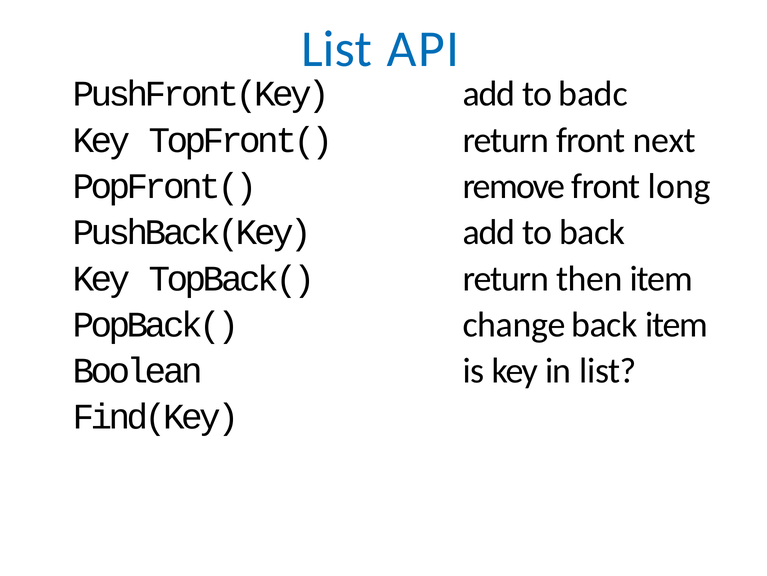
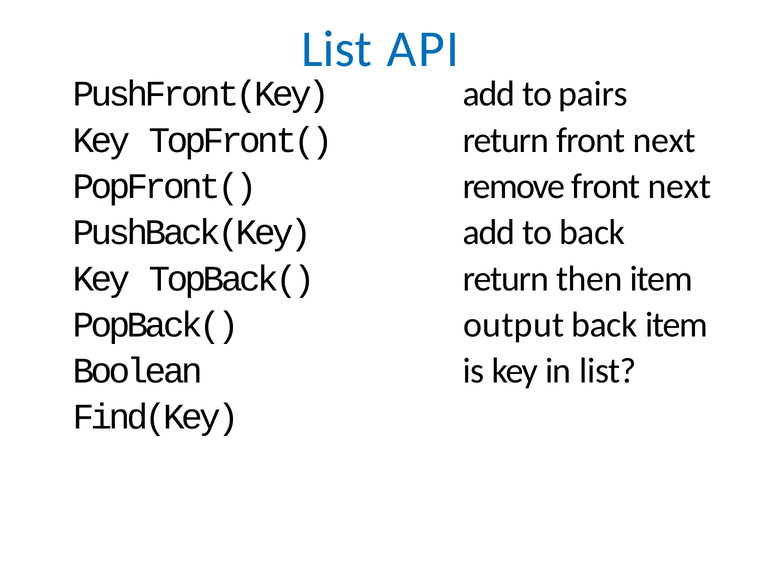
badc: badc -> pairs
remove front long: long -> next
change: change -> output
